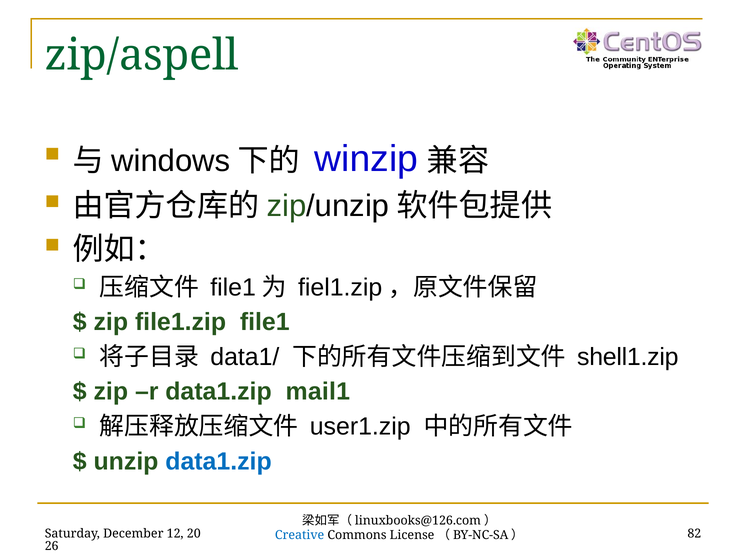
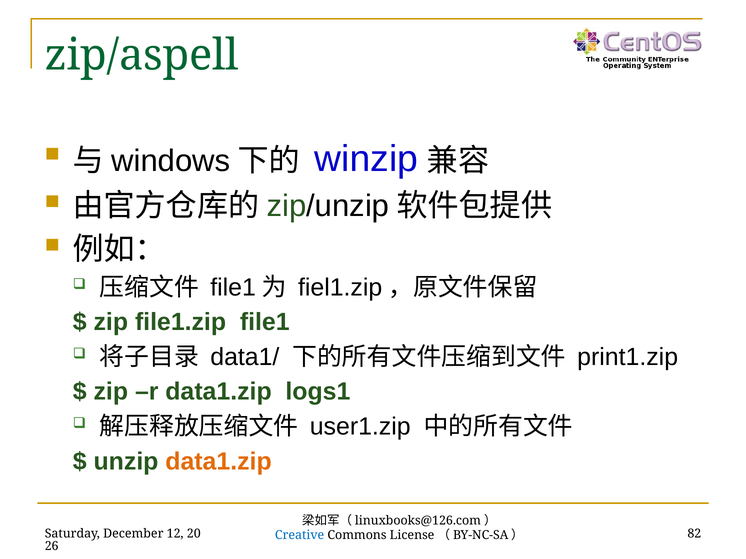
shell1.zip: shell1.zip -> print1.zip
mail1: mail1 -> logs1
data1.zip at (219, 462) colour: blue -> orange
